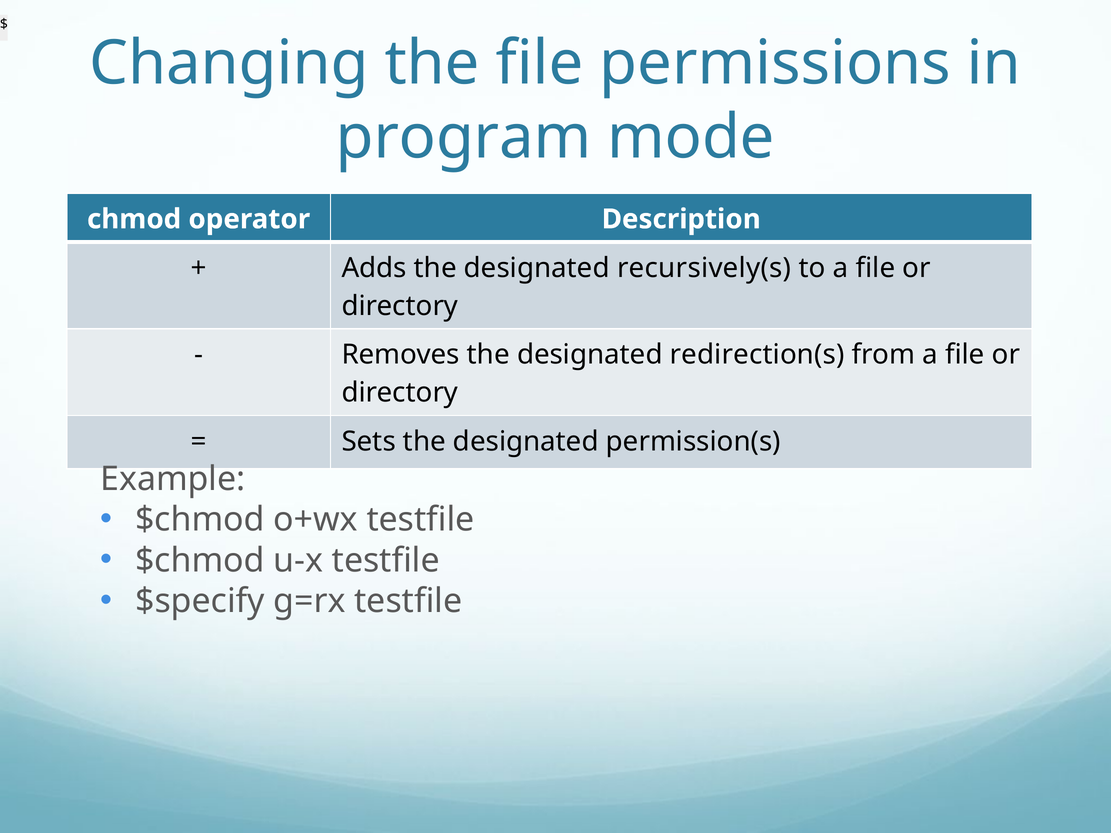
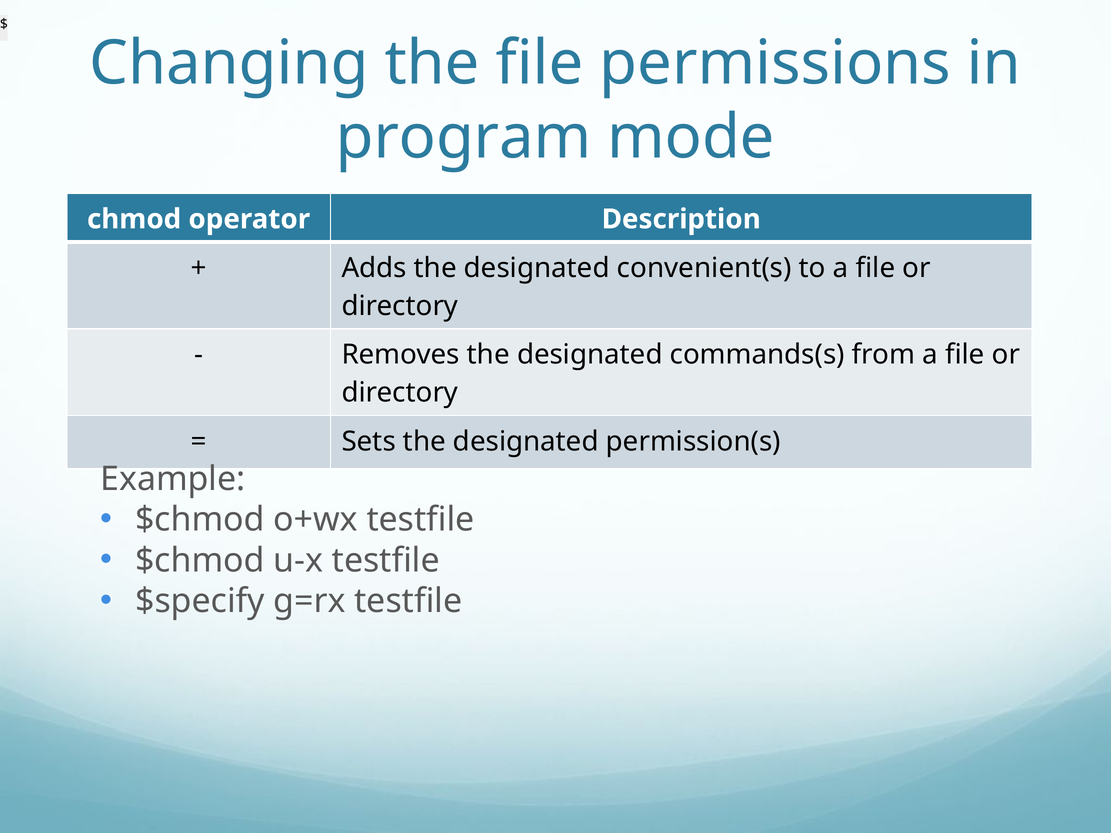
recursively(s: recursively(s -> convenient(s
redirection(s: redirection(s -> commands(s
